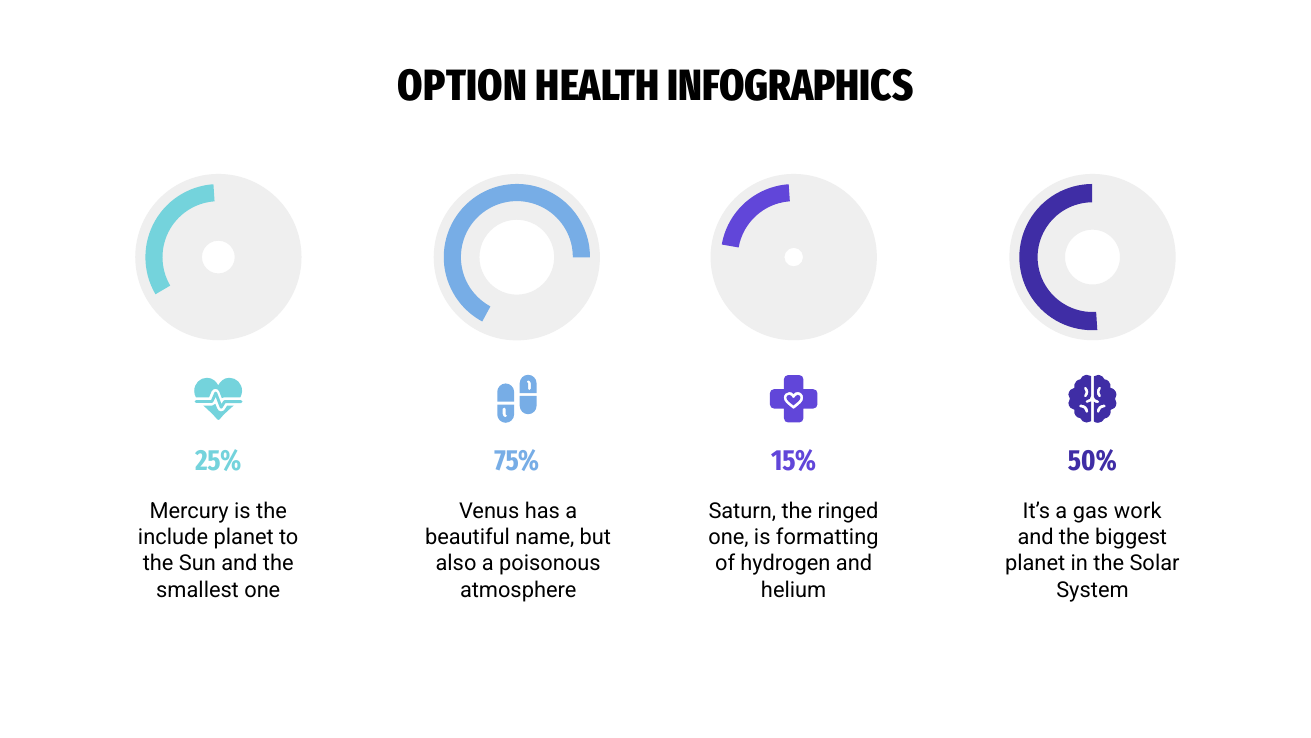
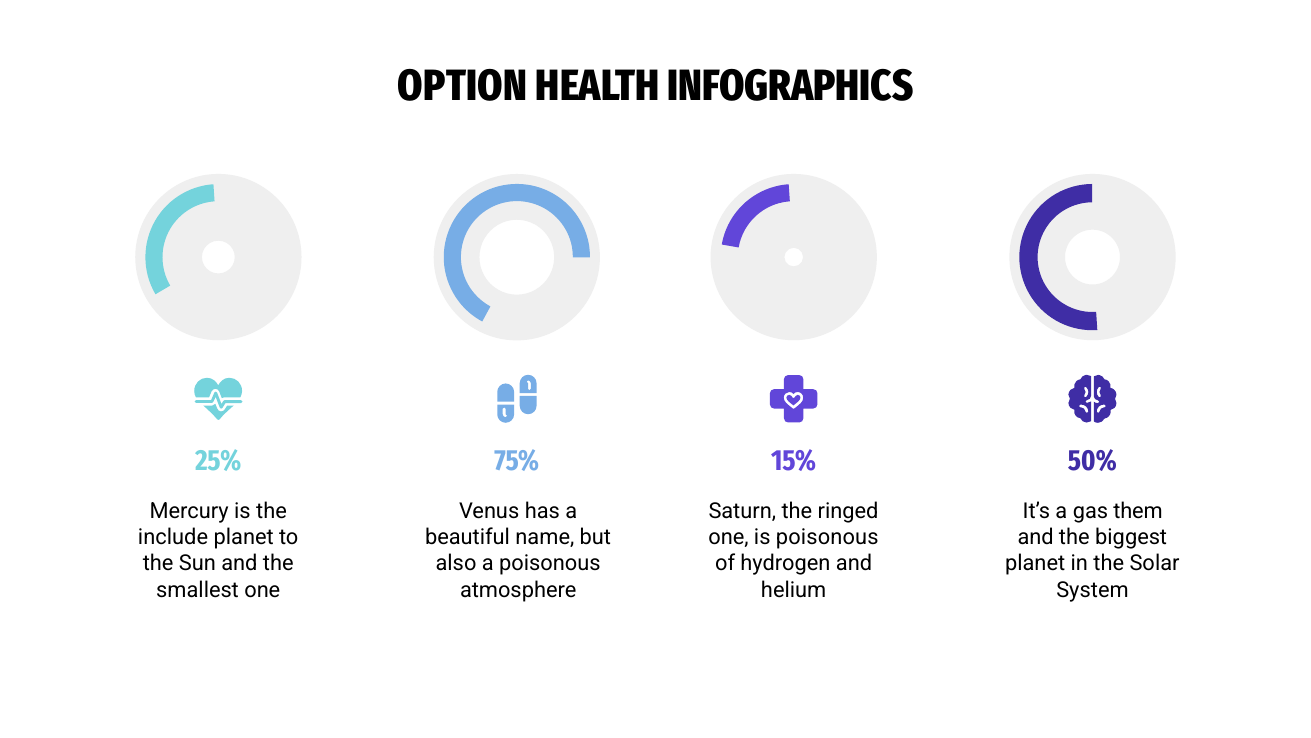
work: work -> them
is formatting: formatting -> poisonous
